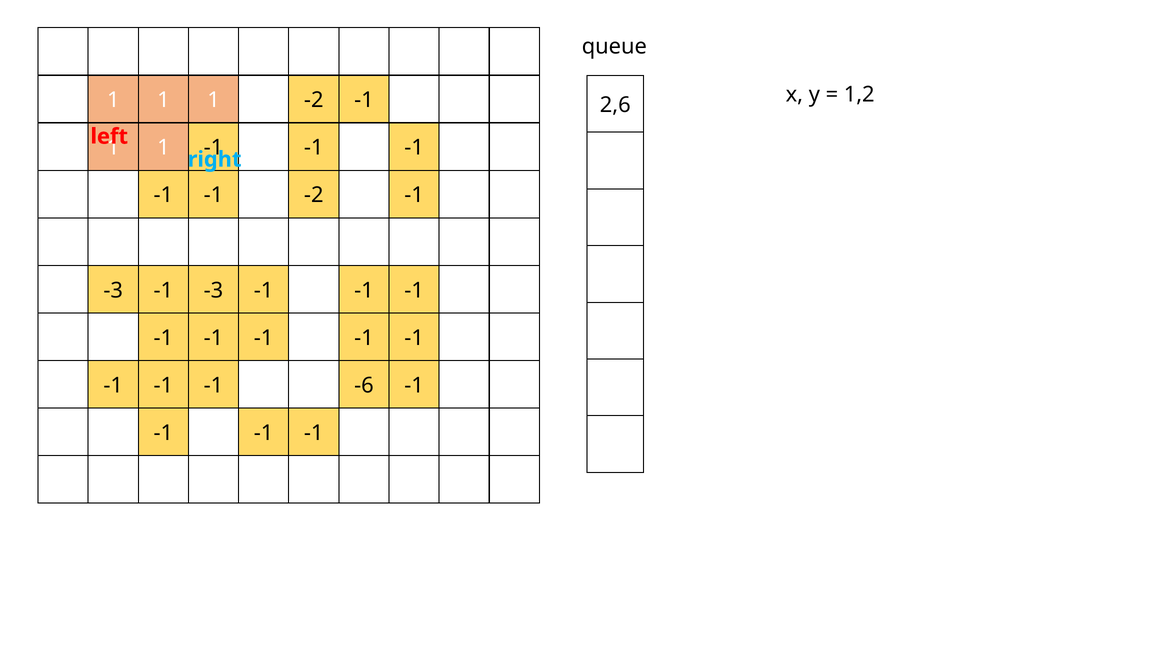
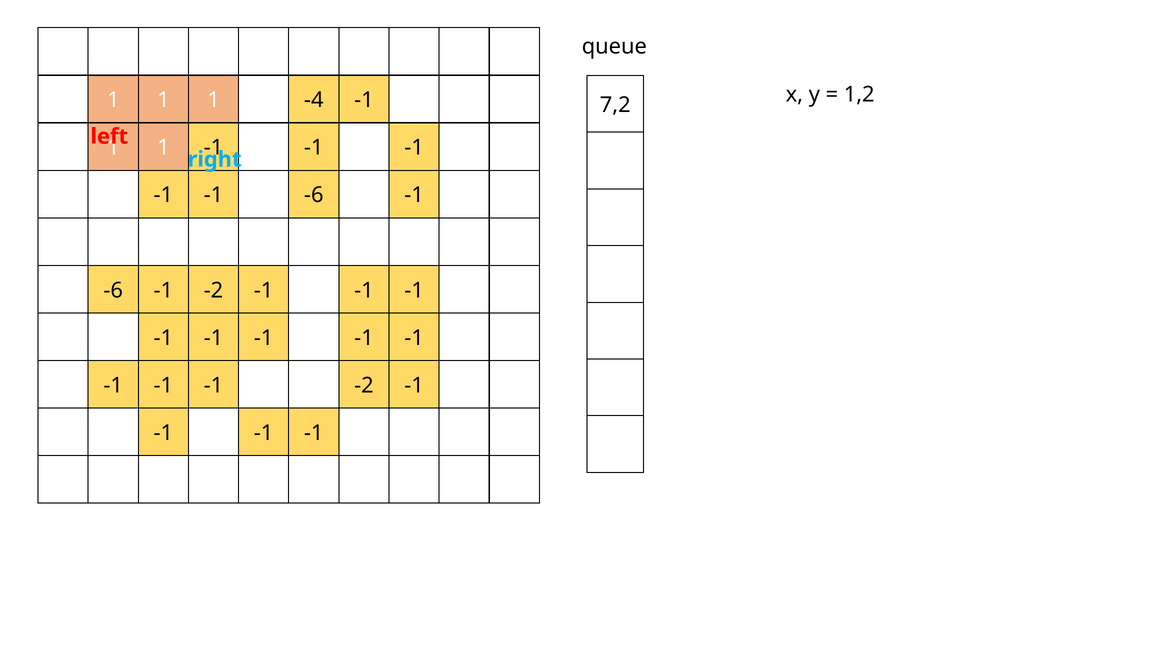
1 -2: -2 -> -4
2,6: 2,6 -> 7,2
-1 -1 -2: -2 -> -6
-3 at (113, 290): -3 -> -6
-3 at (213, 290): -3 -> -2
-1 -1 -6: -6 -> -2
